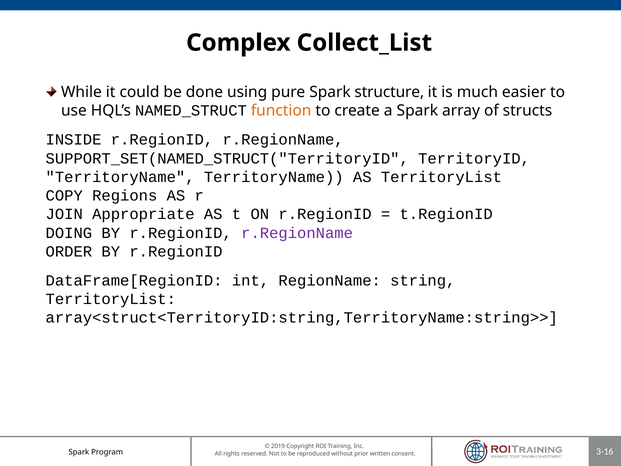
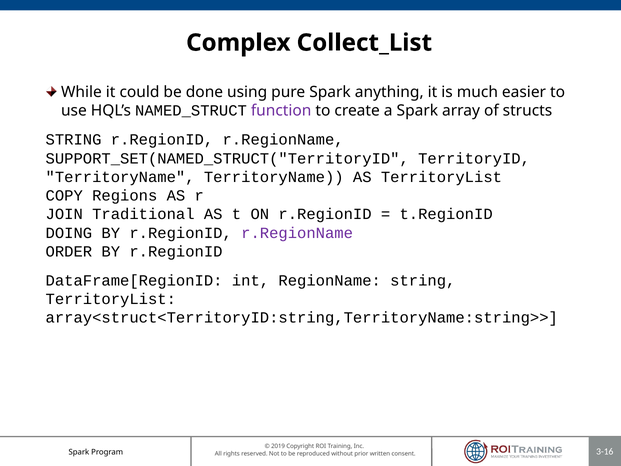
structure: structure -> anything
function colour: orange -> purple
INSIDE at (74, 140): INSIDE -> STRING
Appropriate: Appropriate -> Traditional
